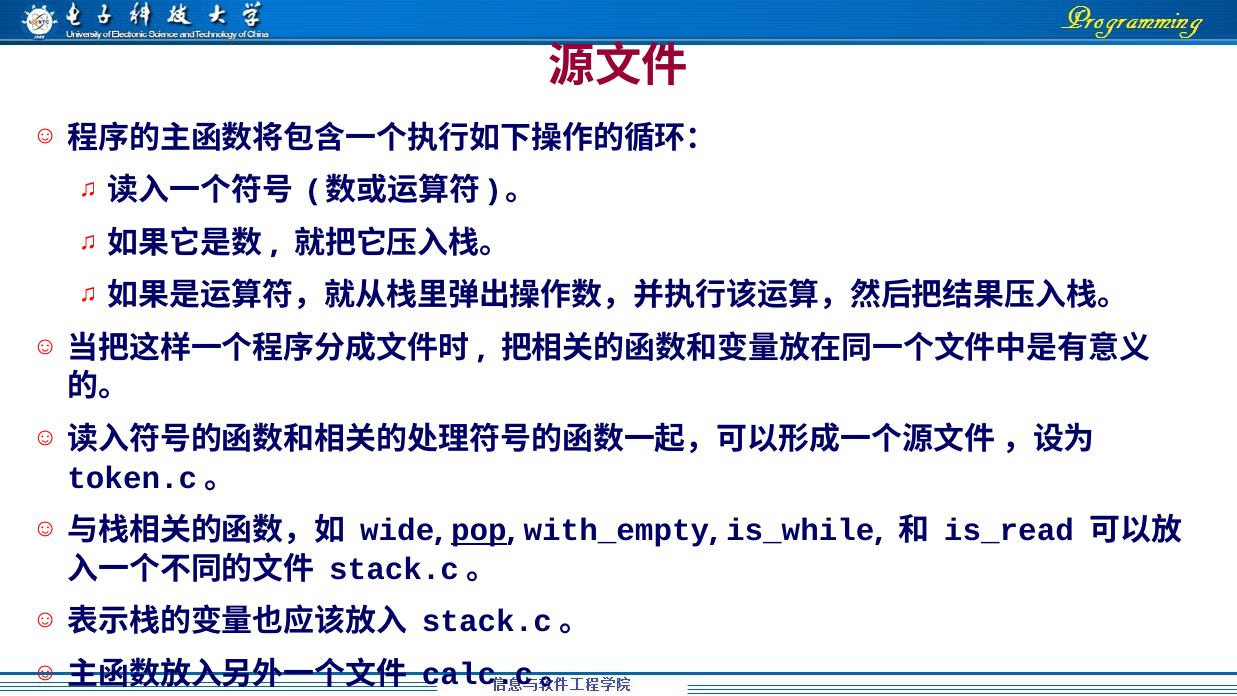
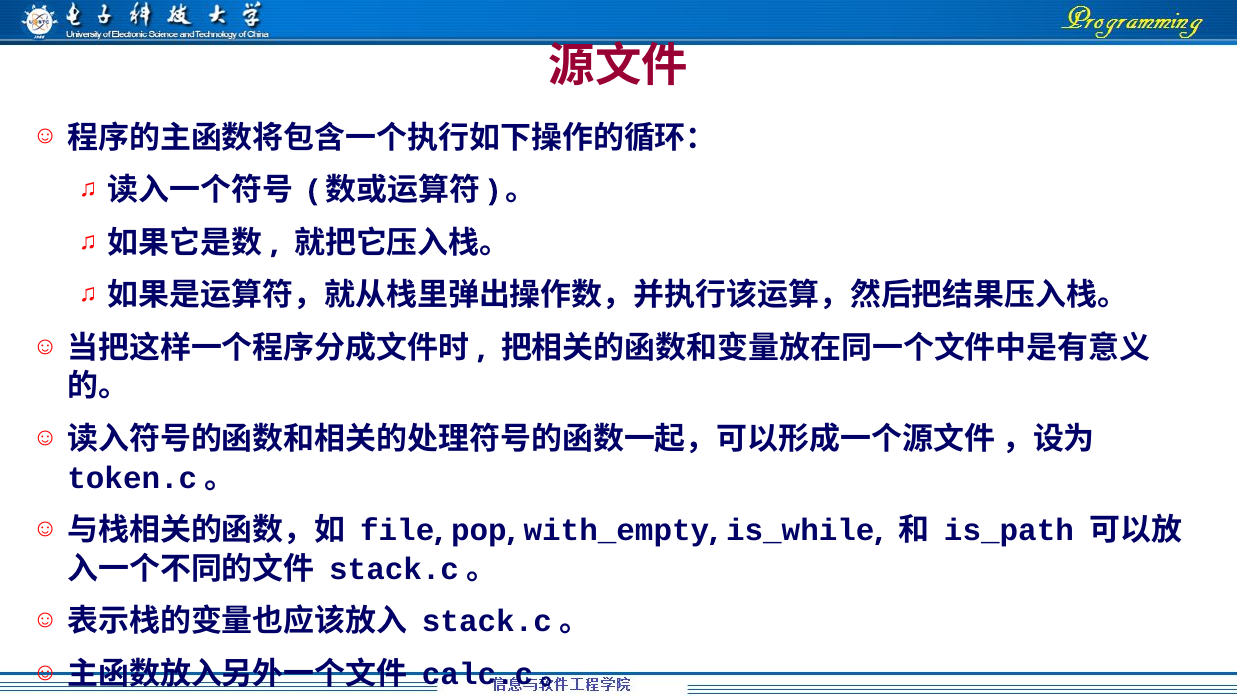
wide: wide -> file
pop underline: present -> none
is_read: is_read -> is_path
